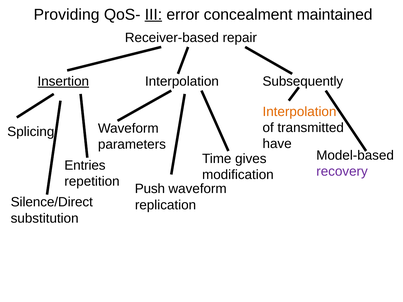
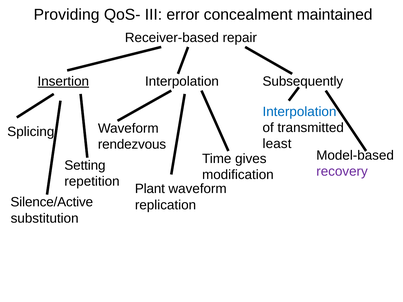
III underline: present -> none
Interpolation at (299, 112) colour: orange -> blue
have: have -> least
parameters: parameters -> rendezvous
Entries: Entries -> Setting
Push: Push -> Plant
Silence/Direct: Silence/Direct -> Silence/Active
